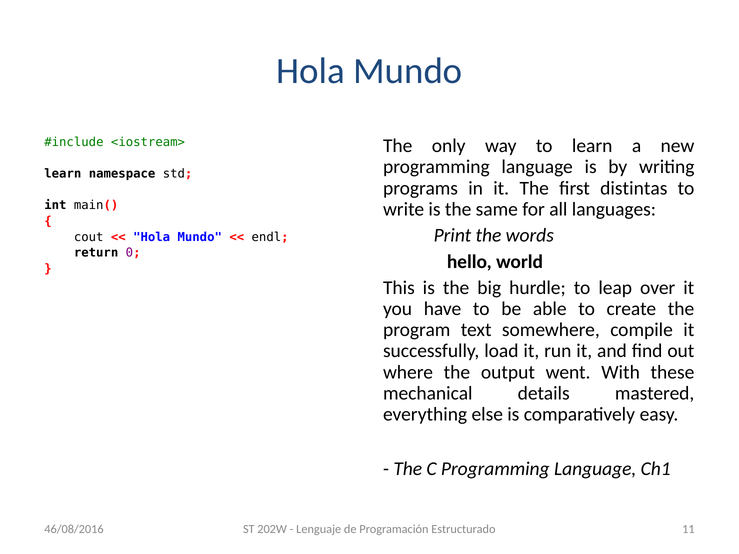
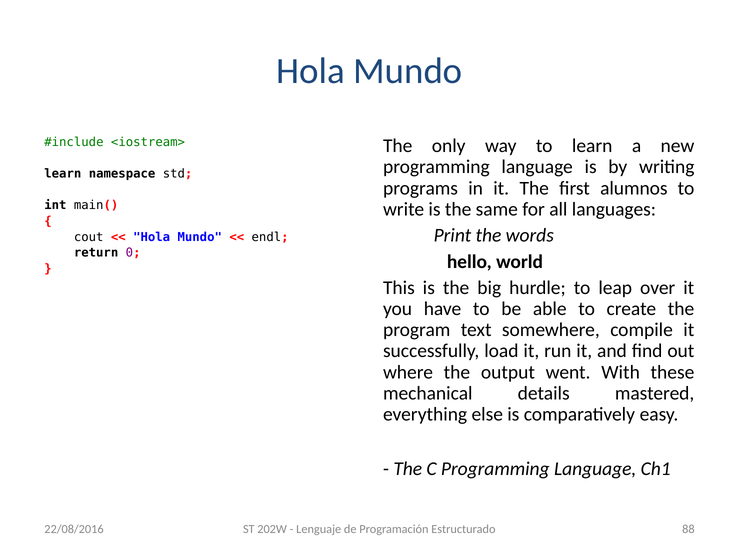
distintas: distintas -> alumnos
11: 11 -> 88
46/08/2016: 46/08/2016 -> 22/08/2016
